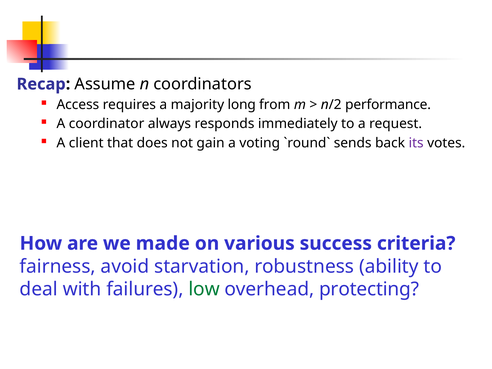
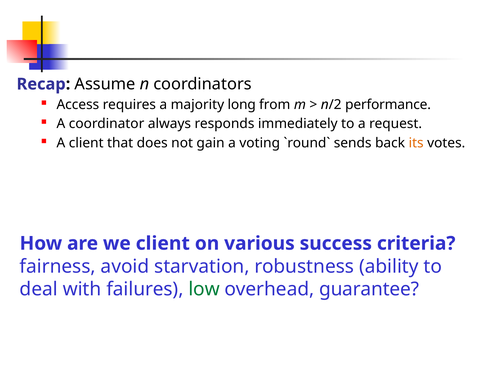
its colour: purple -> orange
we made: made -> client
protecting: protecting -> guarantee
